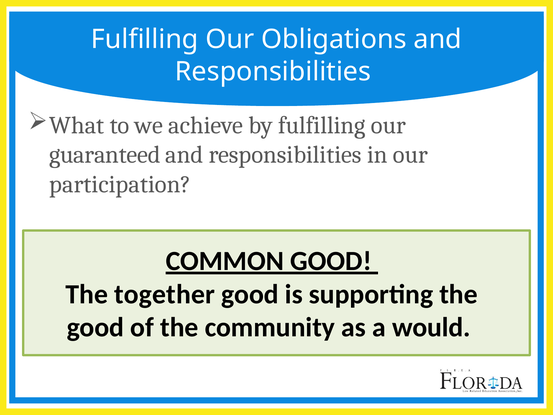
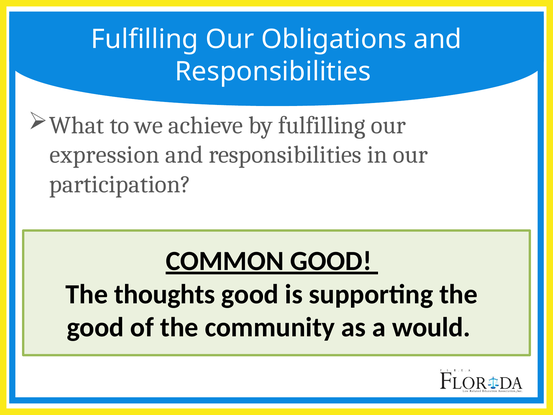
guaranteed: guaranteed -> expression
together: together -> thoughts
